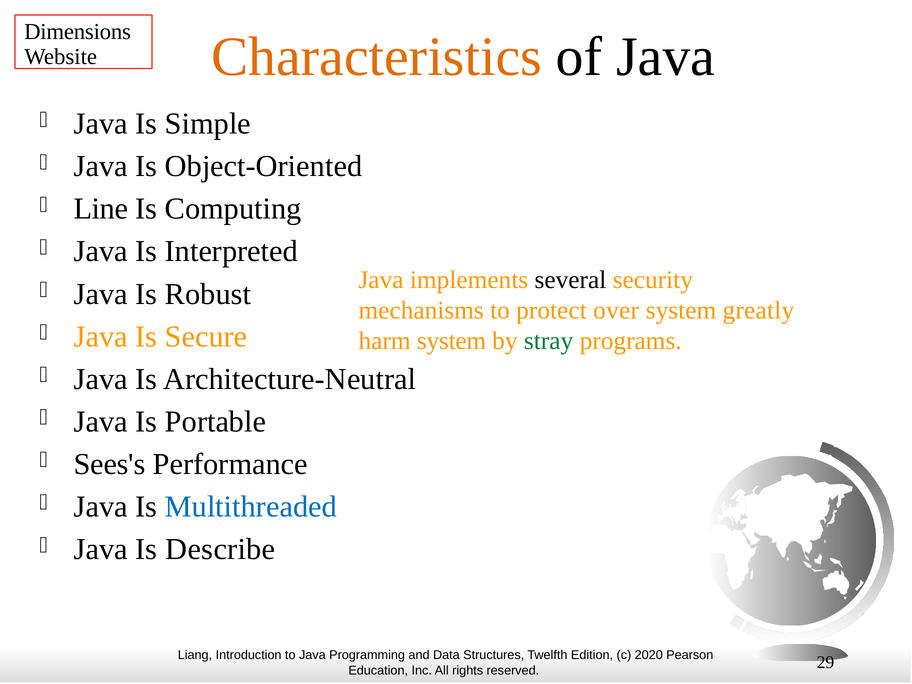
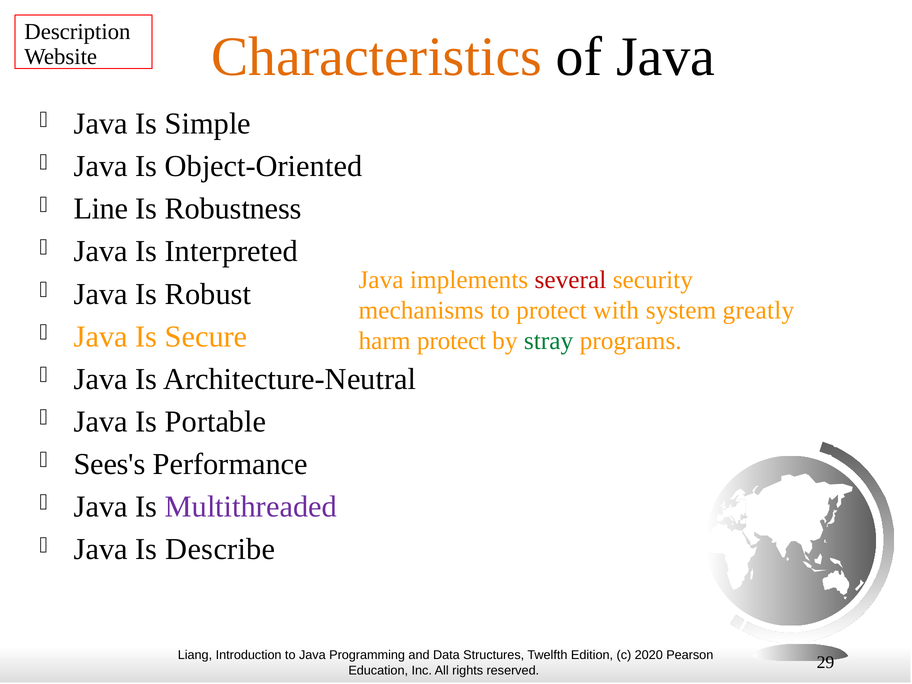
Dimensions: Dimensions -> Description
Computing: Computing -> Robustness
several colour: black -> red
over: over -> with
harm system: system -> protect
Multithreaded colour: blue -> purple
